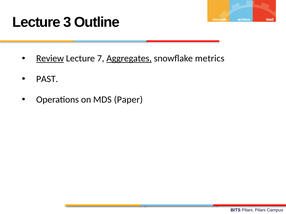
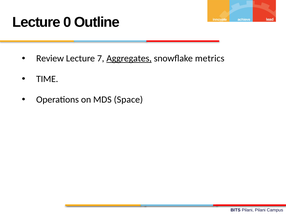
3: 3 -> 0
Review underline: present -> none
PAST: PAST -> TIME
Paper: Paper -> Space
